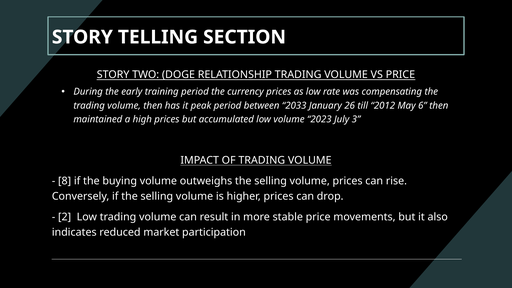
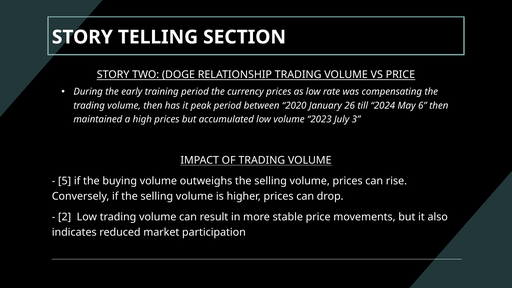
2033: 2033 -> 2020
2012: 2012 -> 2024
8: 8 -> 5
